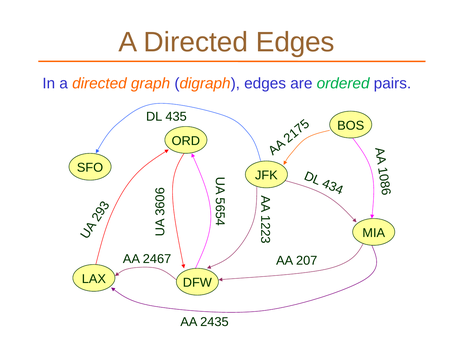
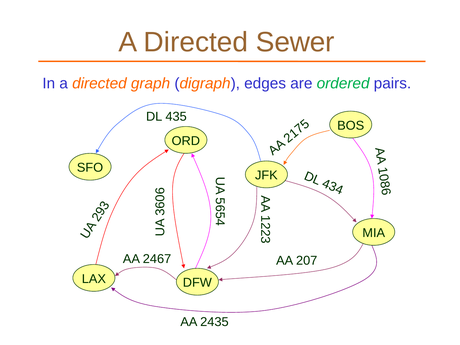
Directed Edges: Edges -> Sewer
